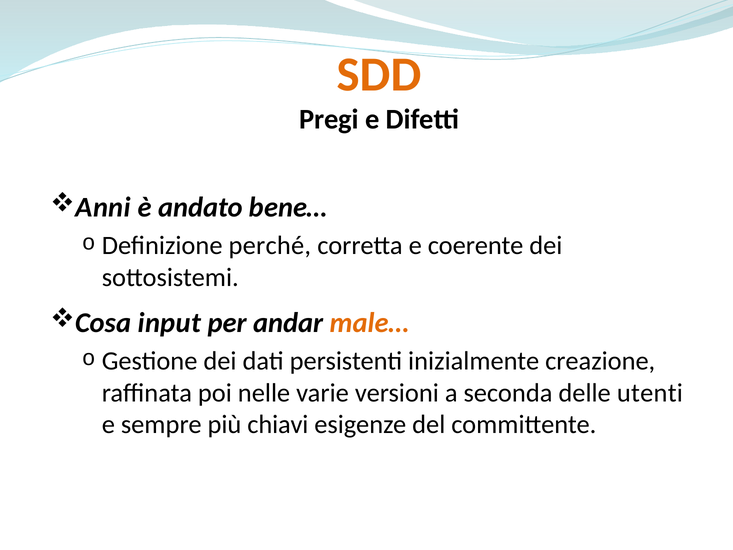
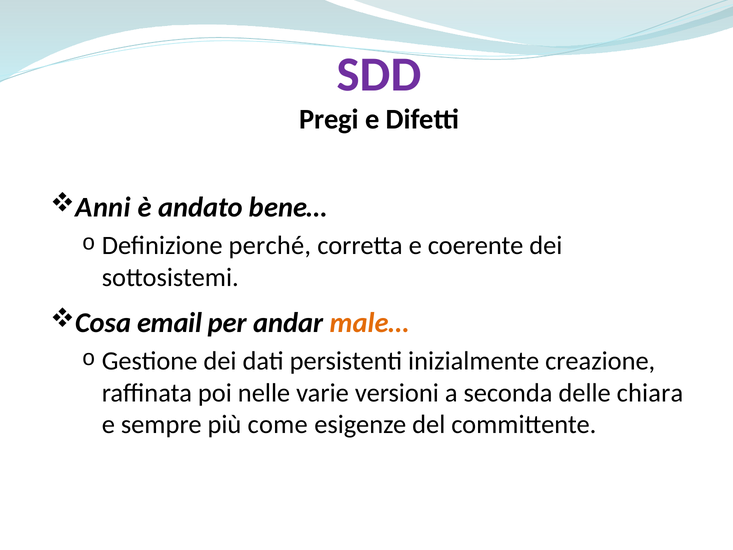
SDD colour: orange -> purple
input: input -> email
utenti: utenti -> chiara
chiavi: chiavi -> come
